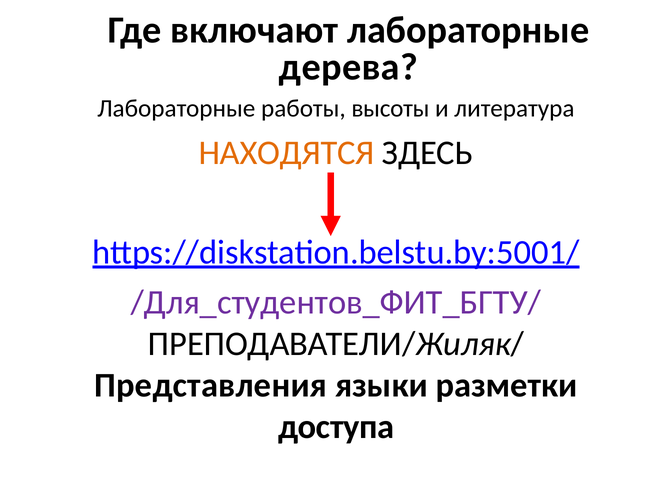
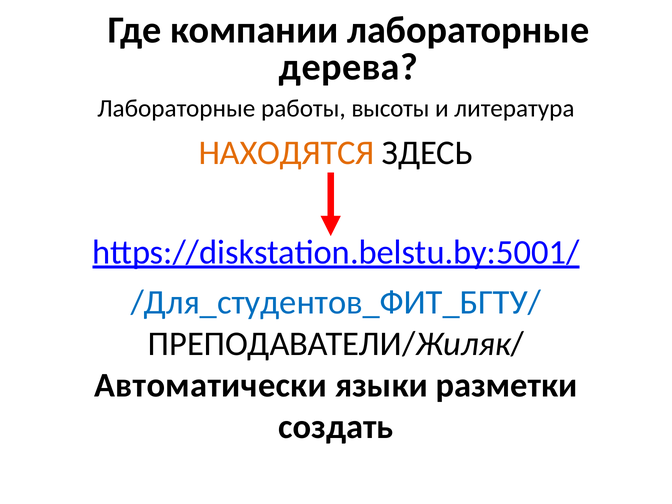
включают: включают -> компании
/Для_студентов_ФИТ_БГТУ/ colour: purple -> blue
Представления: Представления -> Автоматически
доступа: доступа -> создать
